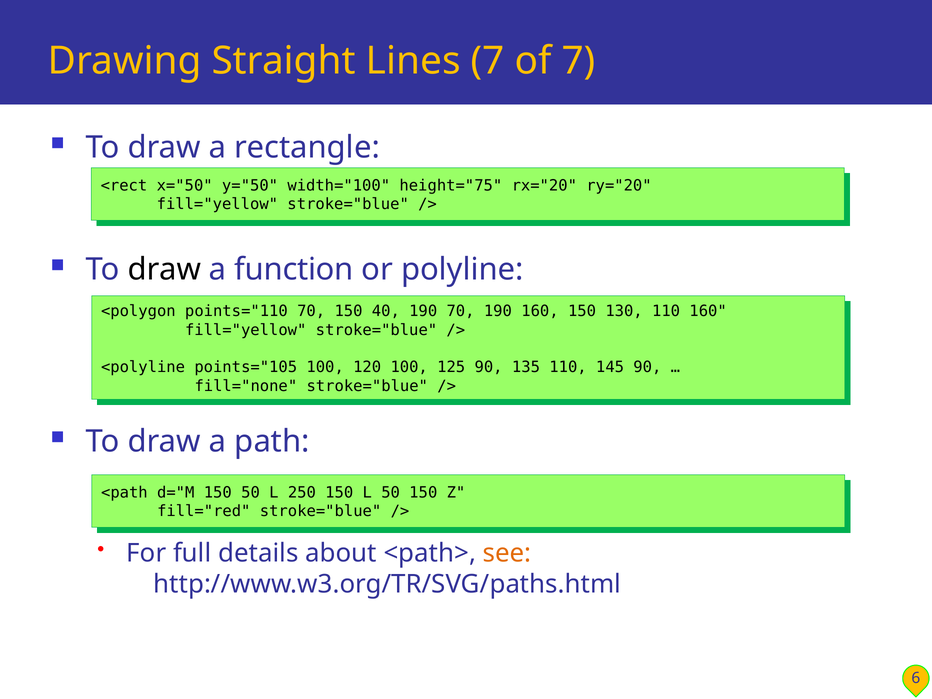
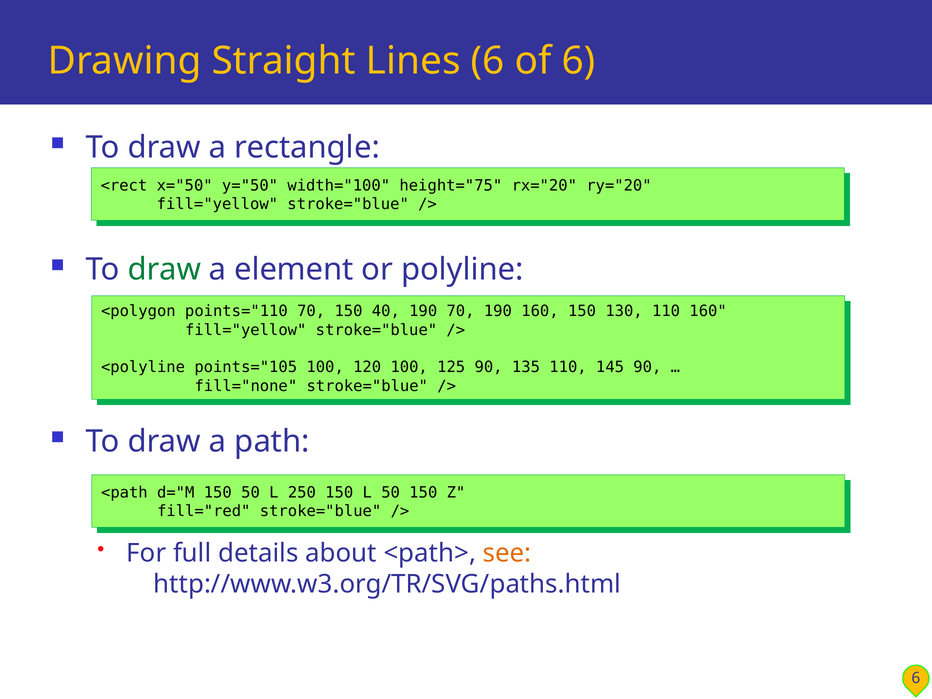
Lines 7: 7 -> 6
of 7: 7 -> 6
draw at (164, 270) colour: black -> green
function: function -> element
